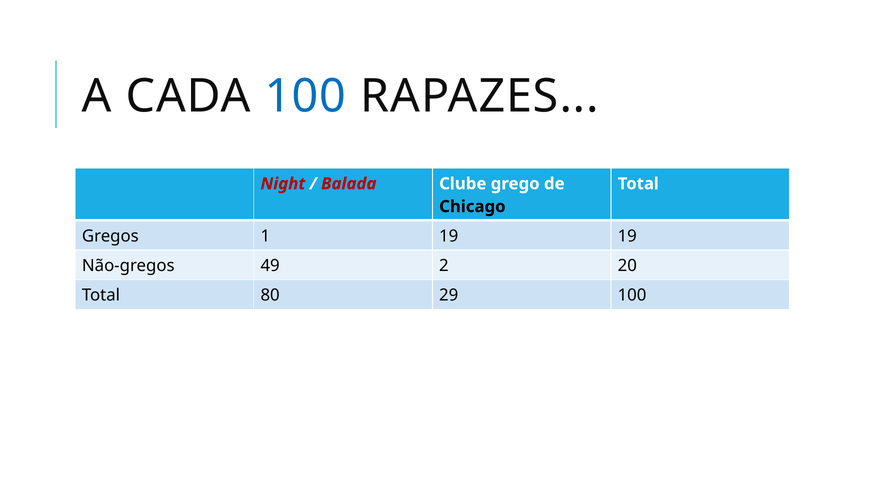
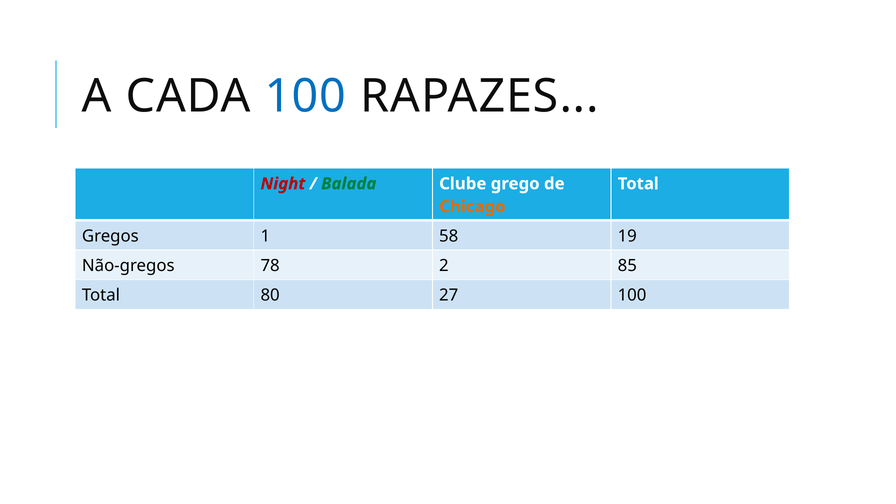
Balada colour: red -> green
Chicago colour: black -> orange
1 19: 19 -> 58
49: 49 -> 78
20: 20 -> 85
29: 29 -> 27
